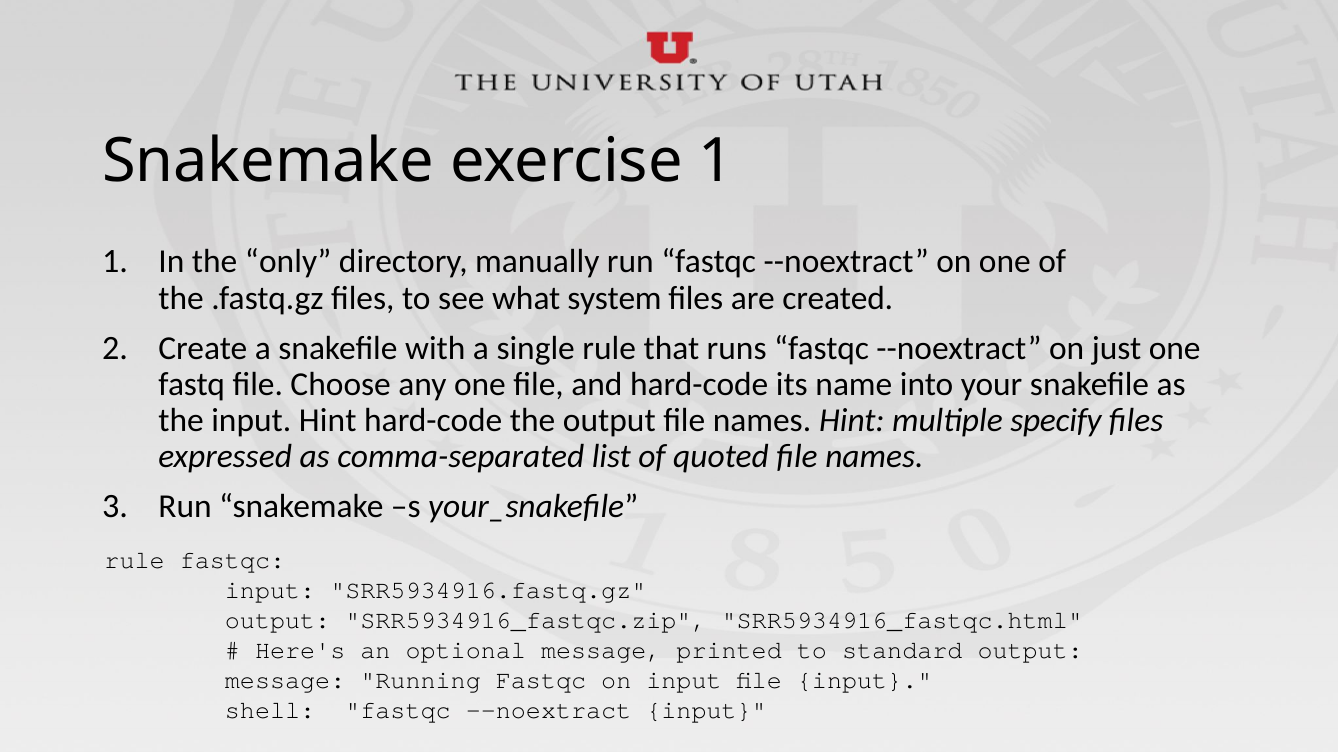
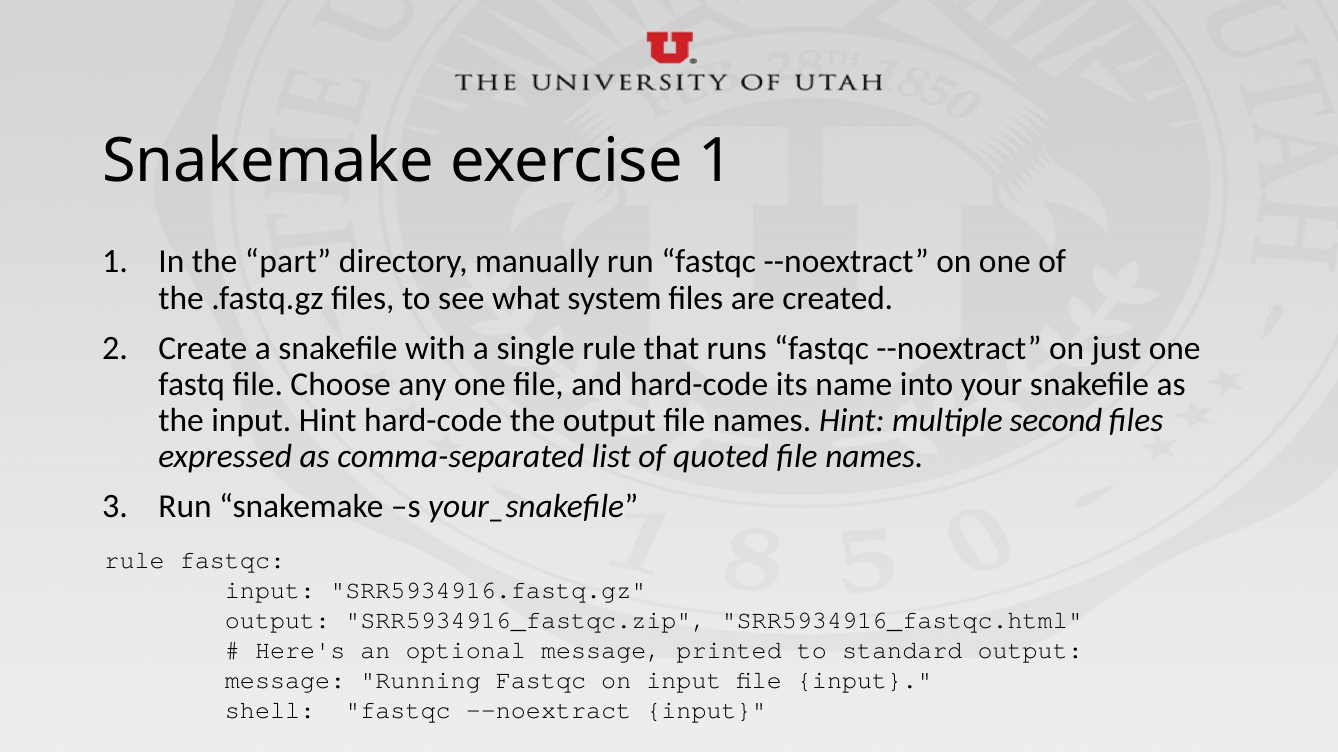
only: only -> part
specify: specify -> second
